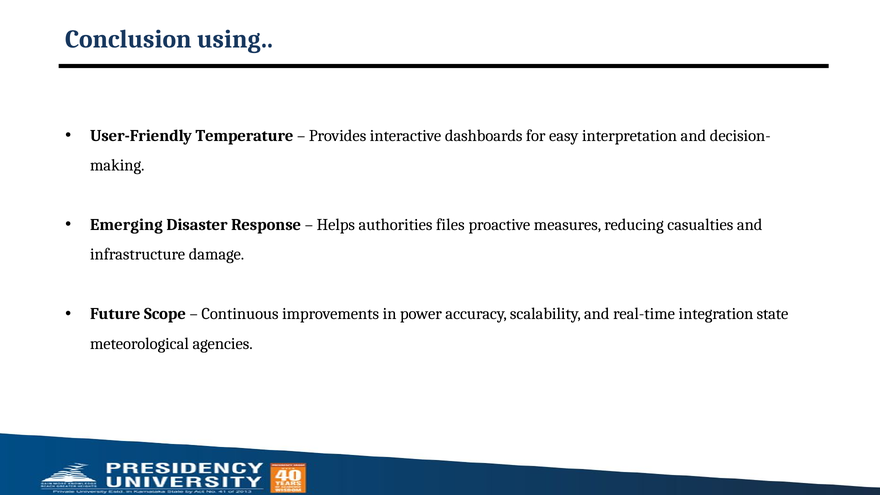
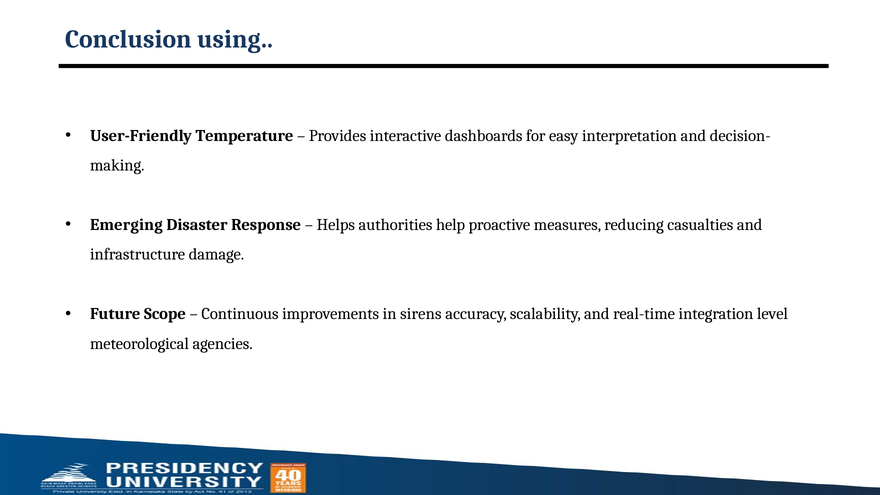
files: files -> help
power: power -> sirens
state: state -> level
